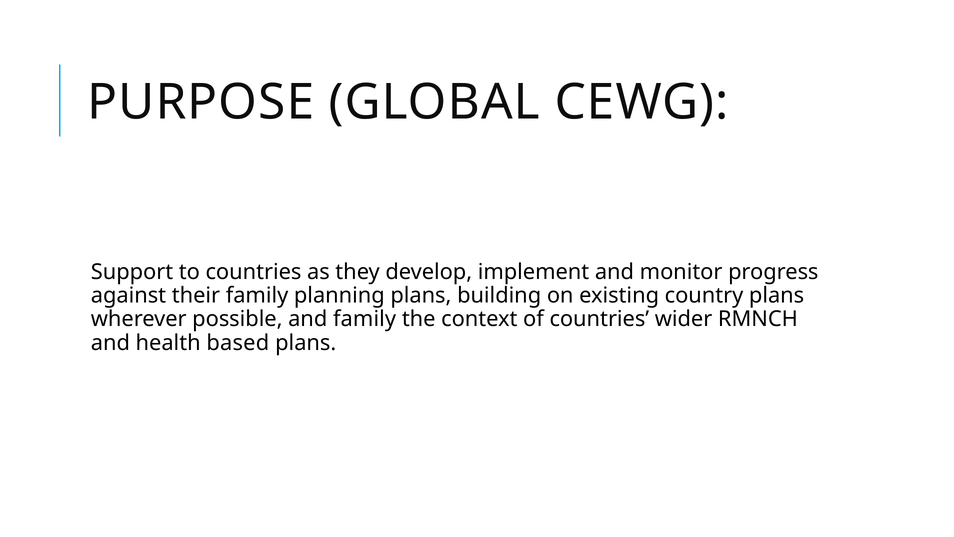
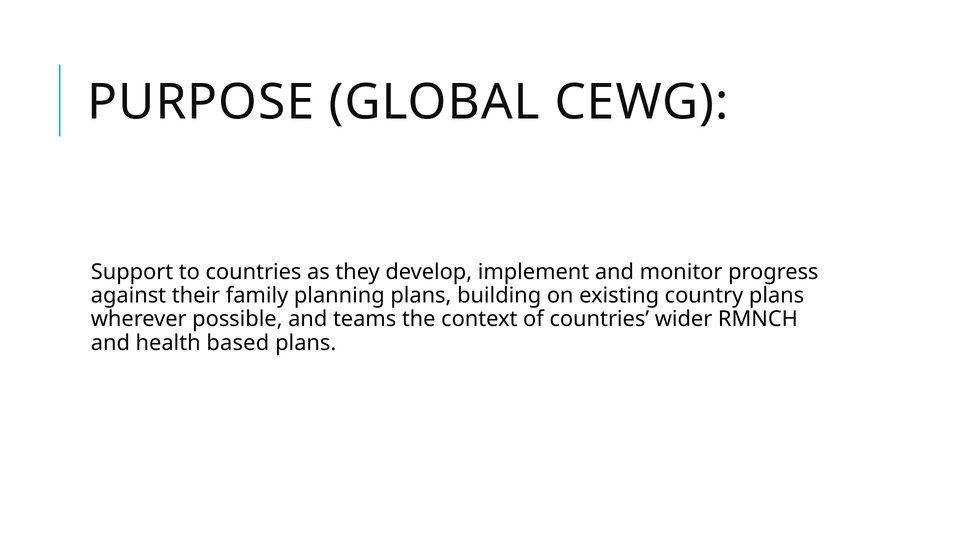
and family: family -> teams
